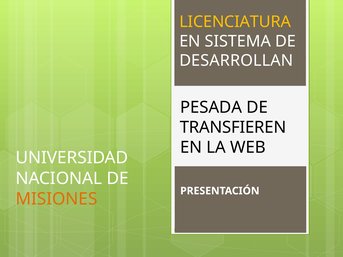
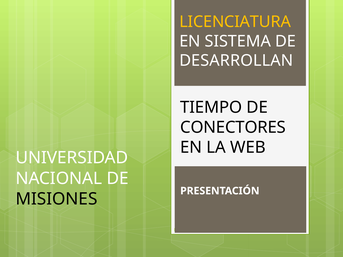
PESADA: PESADA -> TIEMPO
TRANSFIEREN: TRANSFIEREN -> CONECTORES
MISIONES colour: orange -> black
